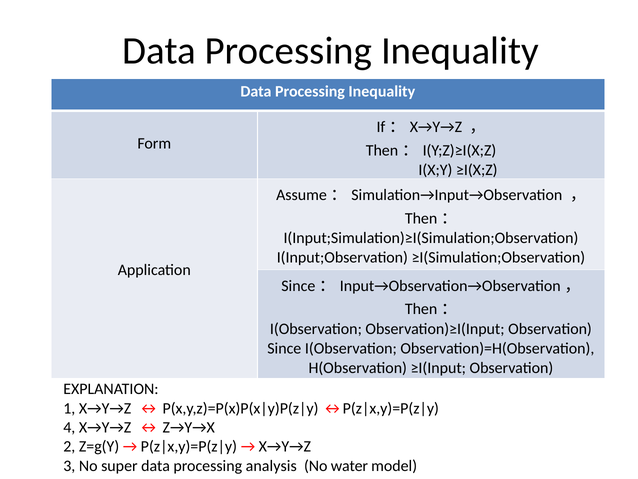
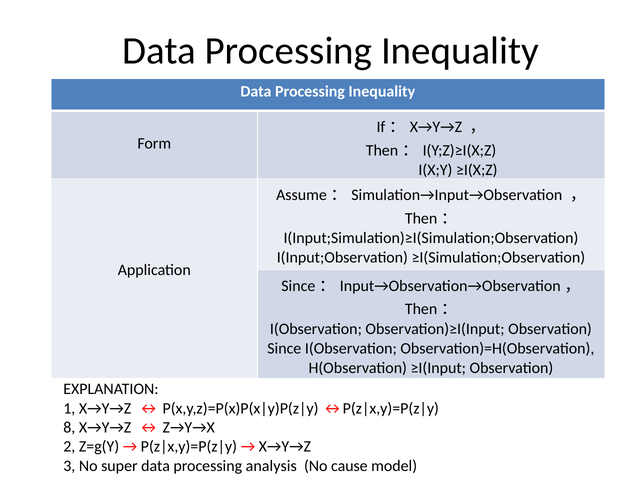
4: 4 -> 8
water: water -> cause
